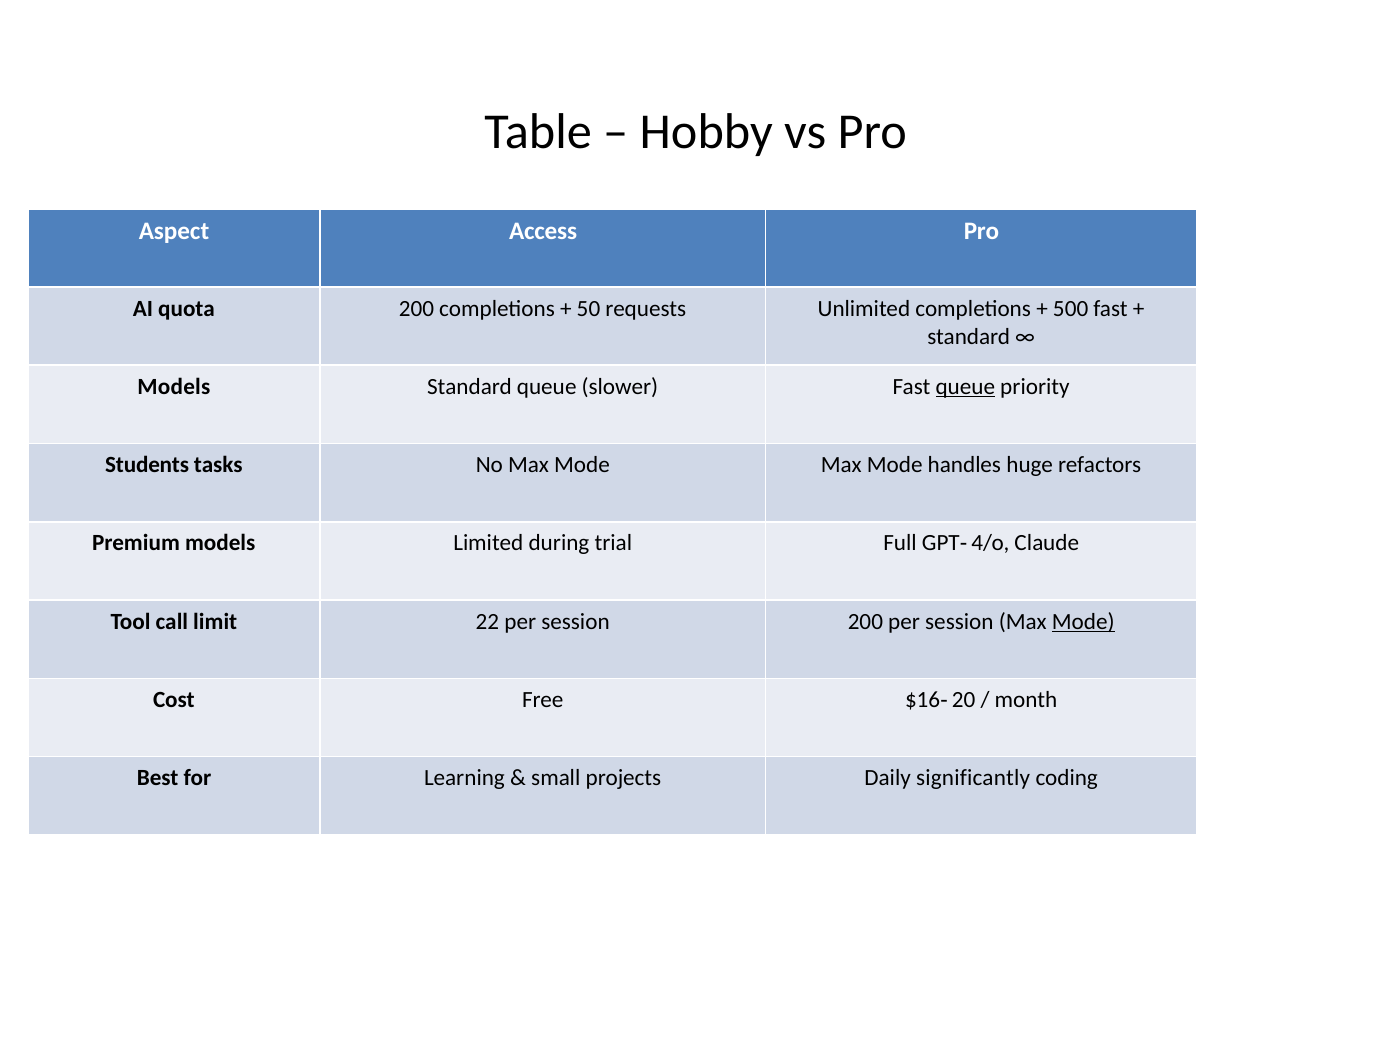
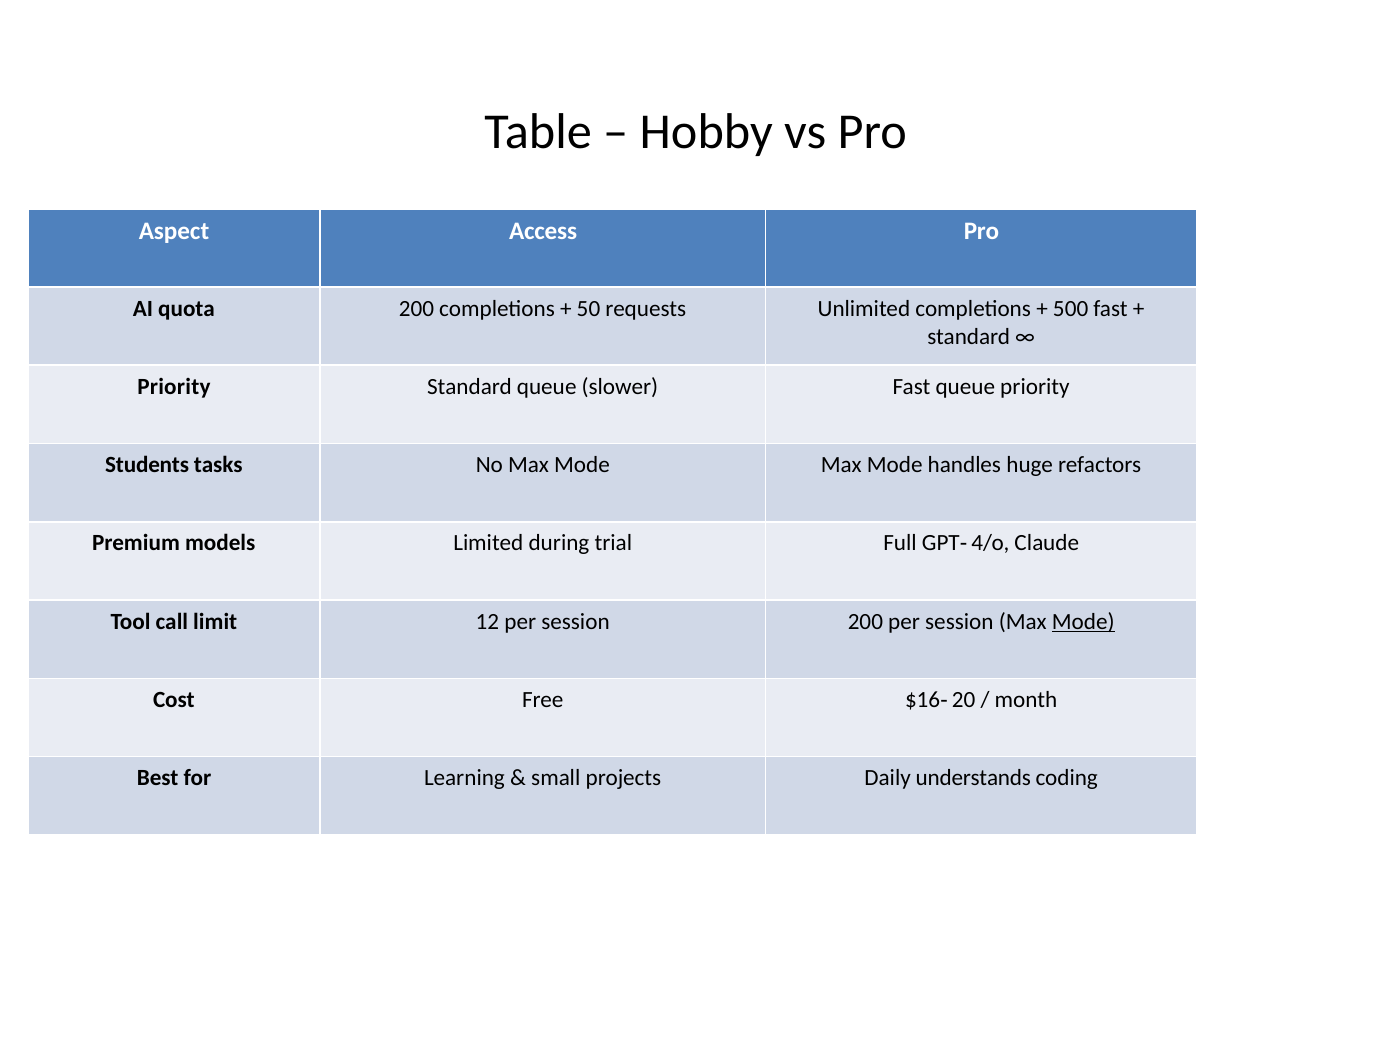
Models at (174, 387): Models -> Priority
queue at (965, 387) underline: present -> none
22: 22 -> 12
significantly: significantly -> understands
